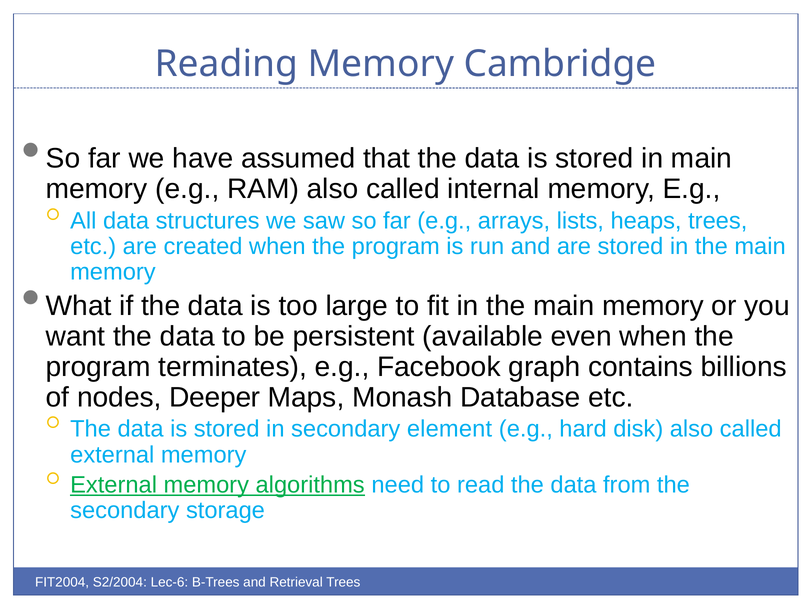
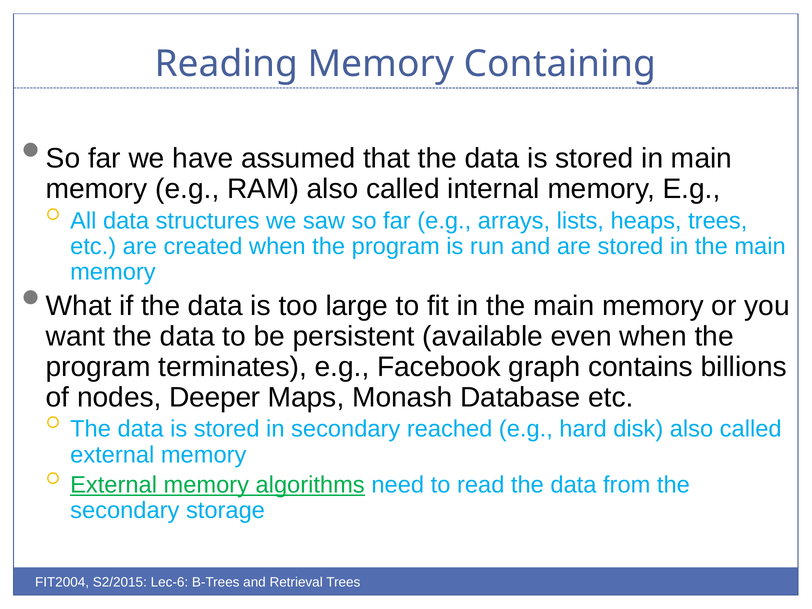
Cambridge: Cambridge -> Containing
element: element -> reached
S2/2004: S2/2004 -> S2/2015
